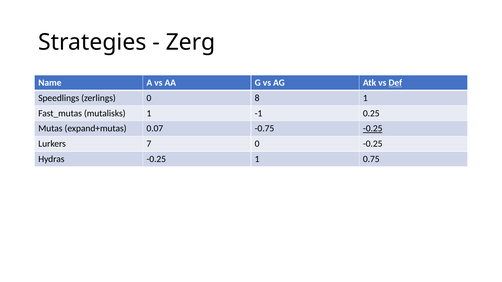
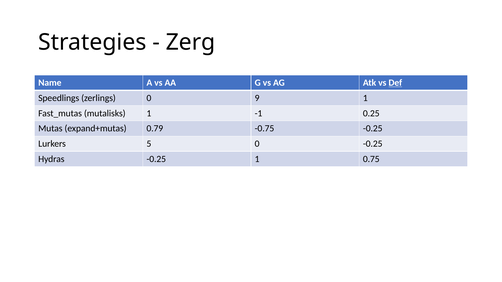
8: 8 -> 9
0.07: 0.07 -> 0.79
-0.25 at (373, 129) underline: present -> none
7: 7 -> 5
